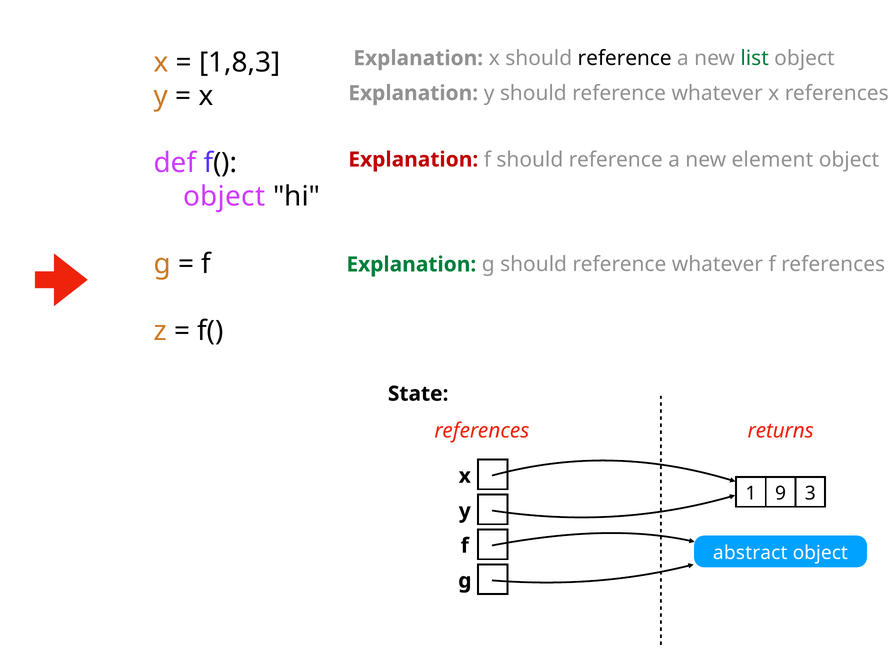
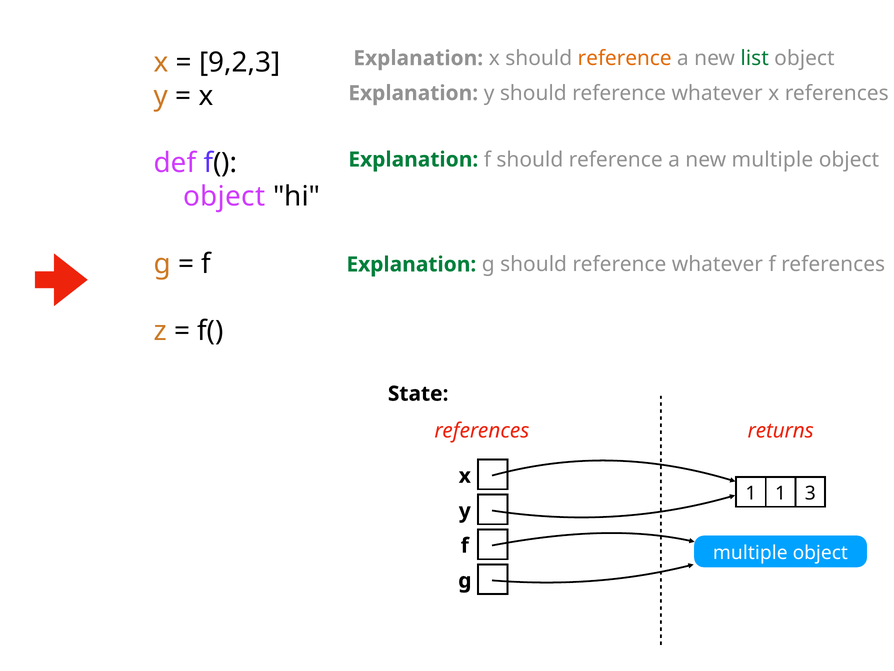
1,8,3: 1,8,3 -> 9,2,3
reference at (625, 58) colour: black -> orange
Explanation at (413, 159) colour: red -> green
new element: element -> multiple
1 9: 9 -> 1
abstract at (750, 552): abstract -> multiple
